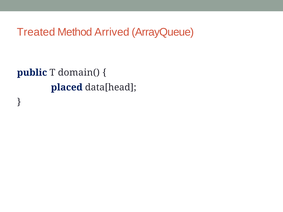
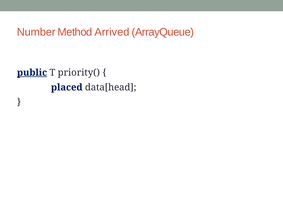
Treated: Treated -> Number
public underline: none -> present
domain(: domain( -> priority(
